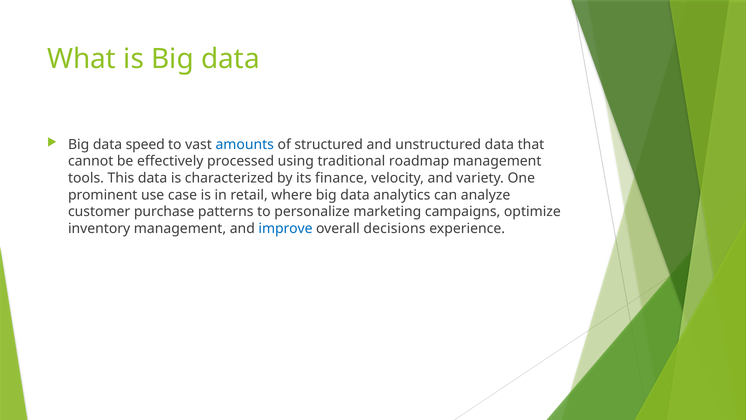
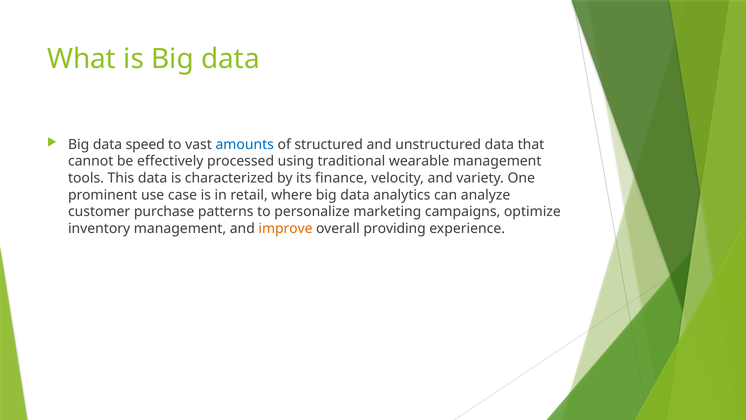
roadmap: roadmap -> wearable
improve colour: blue -> orange
decisions: decisions -> providing
